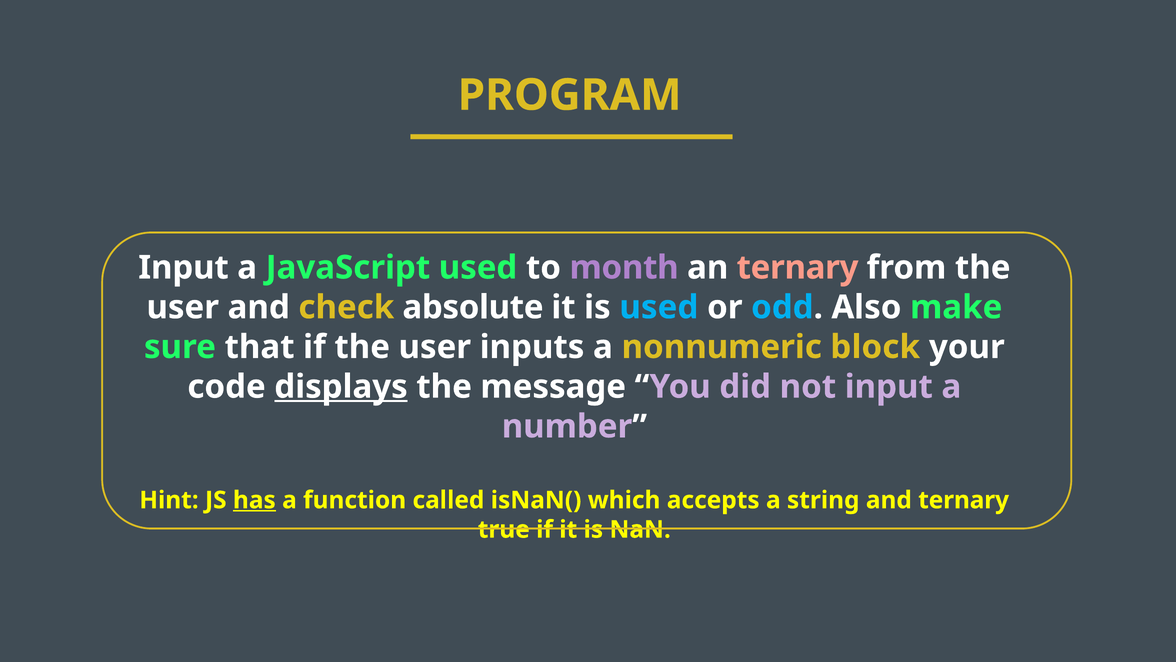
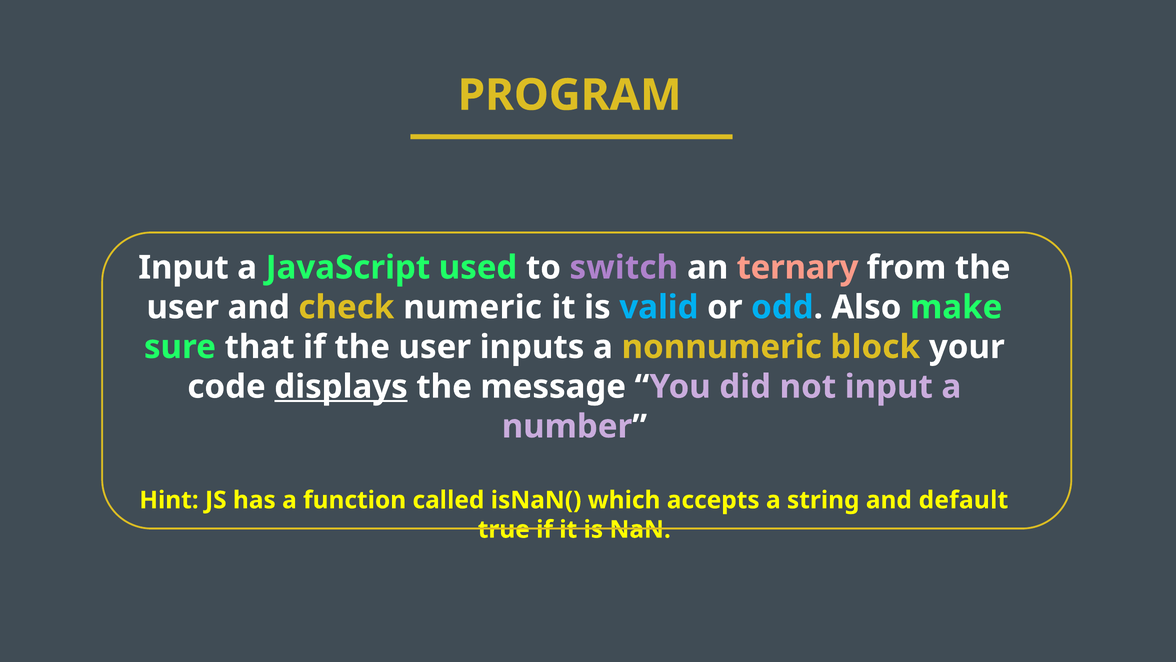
month: month -> switch
absolute: absolute -> numeric
is used: used -> valid
has underline: present -> none
and ternary: ternary -> default
